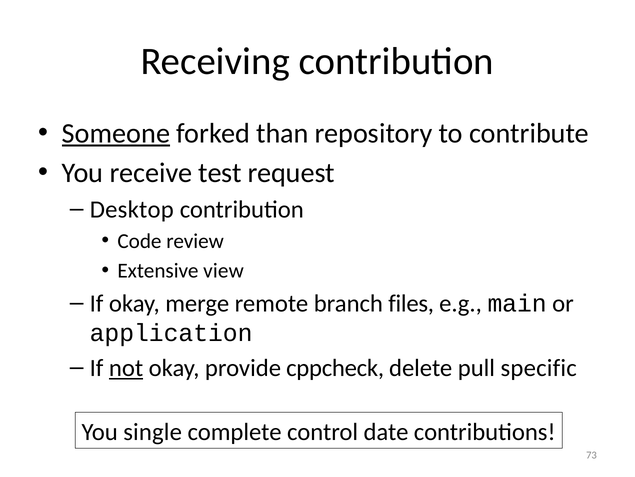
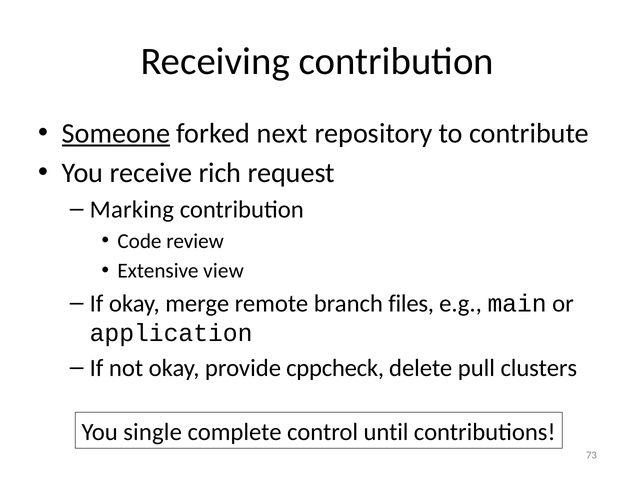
than: than -> next
test: test -> rich
Desktop: Desktop -> Marking
not underline: present -> none
specific: specific -> clusters
date: date -> until
